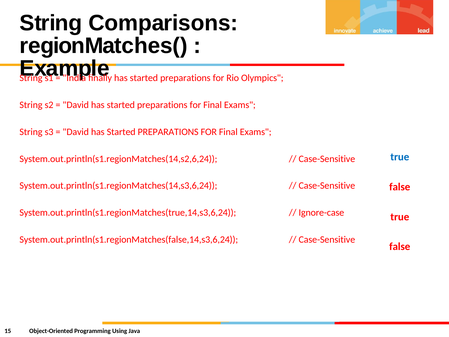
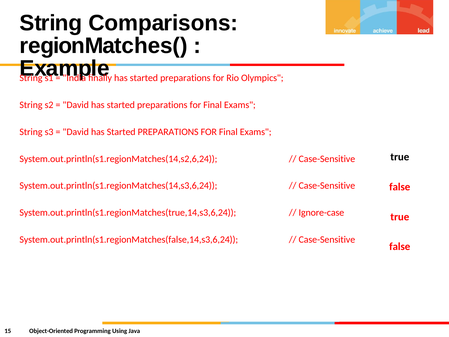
true at (400, 157) colour: blue -> black
